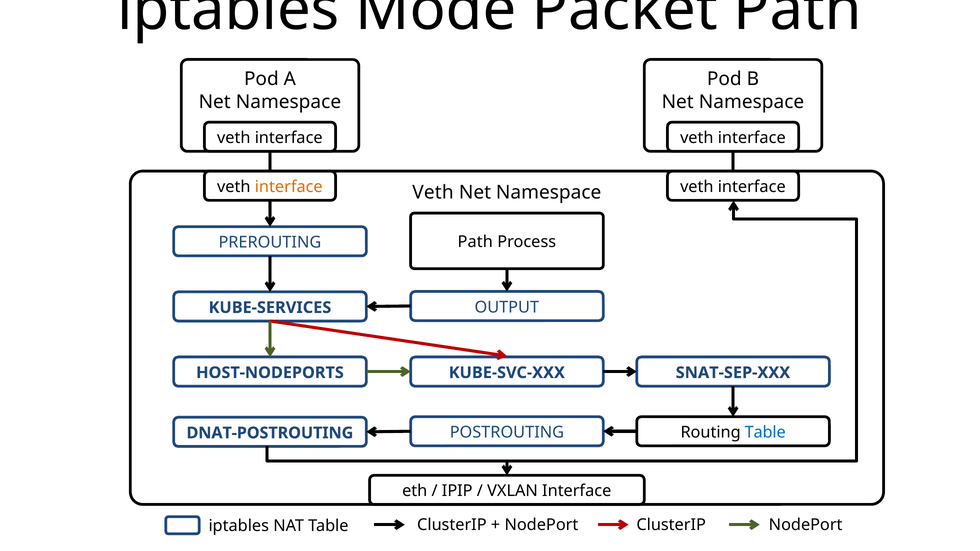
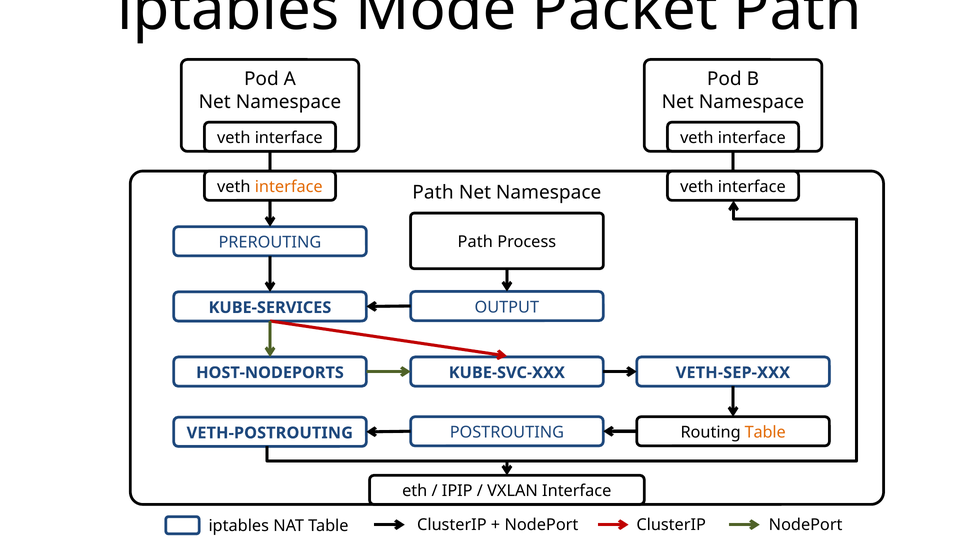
Veth at (433, 192): Veth -> Path
SNAT-SEP-XXX: SNAT-SEP-XXX -> VETH-SEP-XXX
Table at (765, 433) colour: blue -> orange
DNAT-POSTROUTING: DNAT-POSTROUTING -> VETH-POSTROUTING
